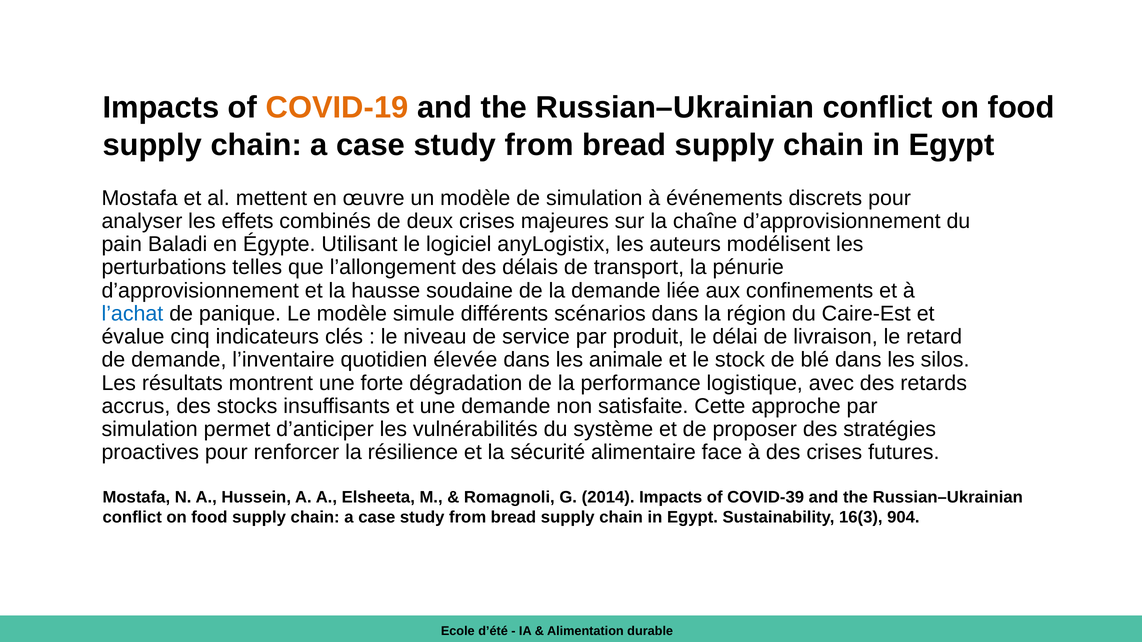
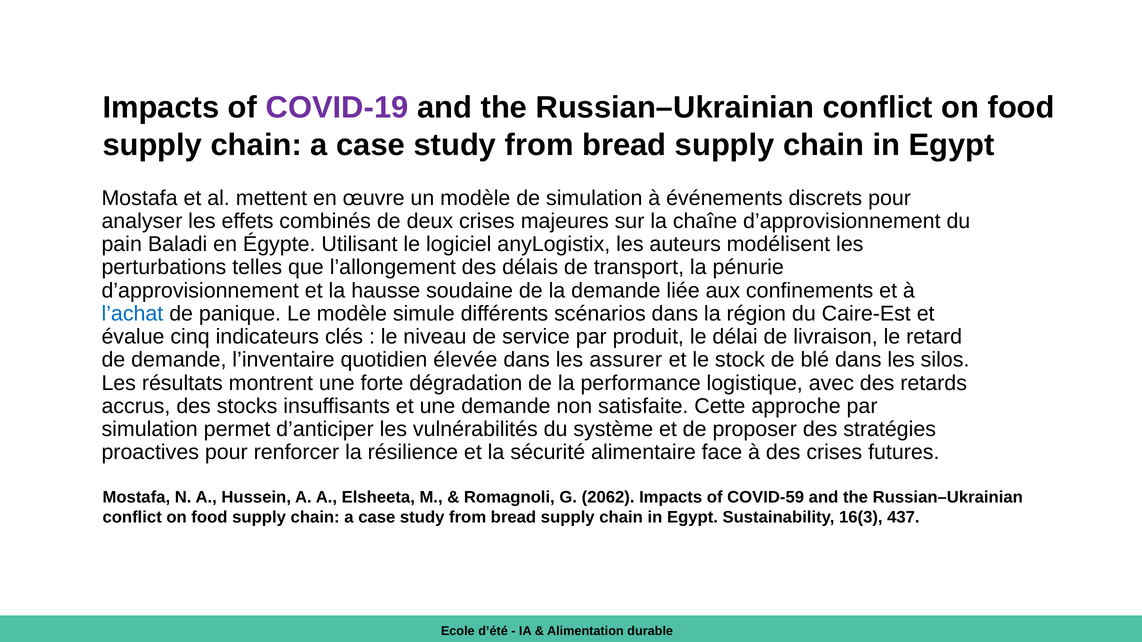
COVID-19 colour: orange -> purple
animale: animale -> assurer
2014: 2014 -> 2062
COVID-39: COVID-39 -> COVID-59
904: 904 -> 437
